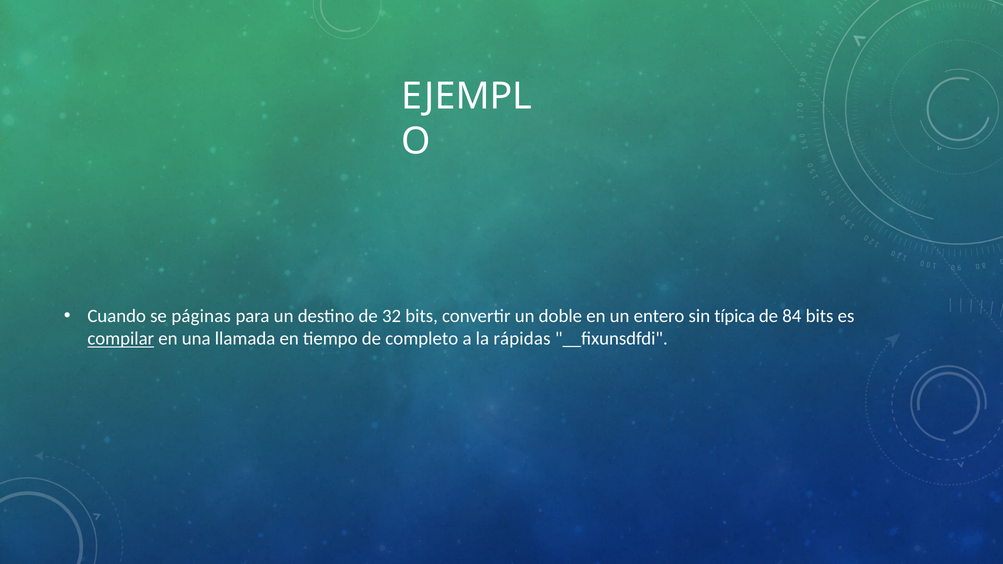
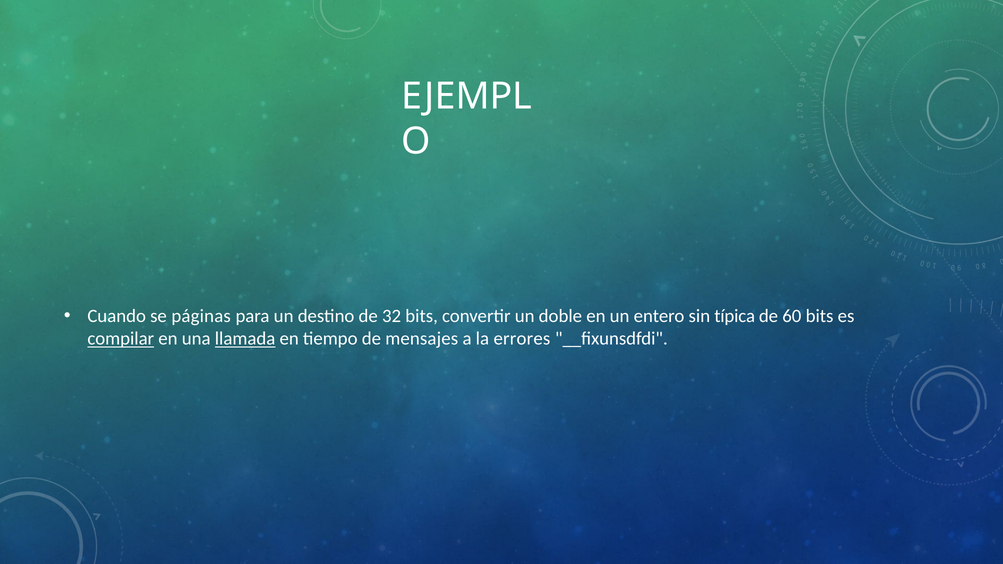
84: 84 -> 60
llamada underline: none -> present
completo: completo -> mensajes
rápidas: rápidas -> errores
